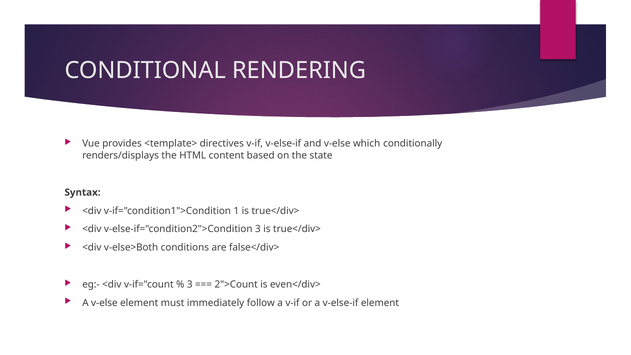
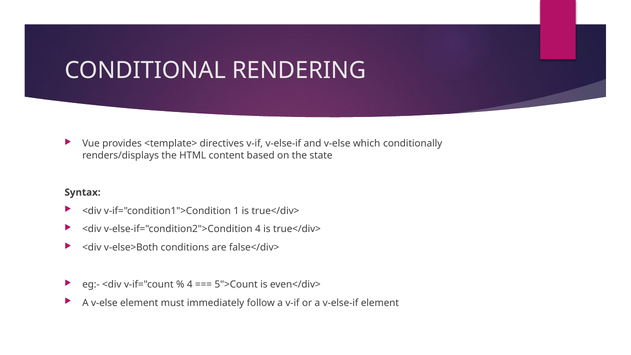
v-else-if="condition2">Condition 3: 3 -> 4
3 at (190, 284): 3 -> 4
2">Count: 2">Count -> 5">Count
